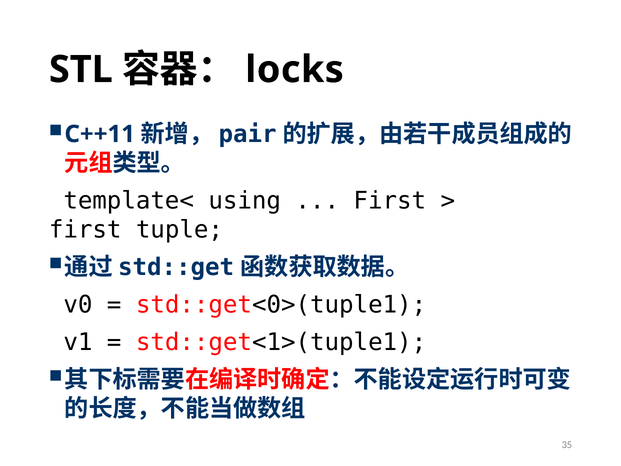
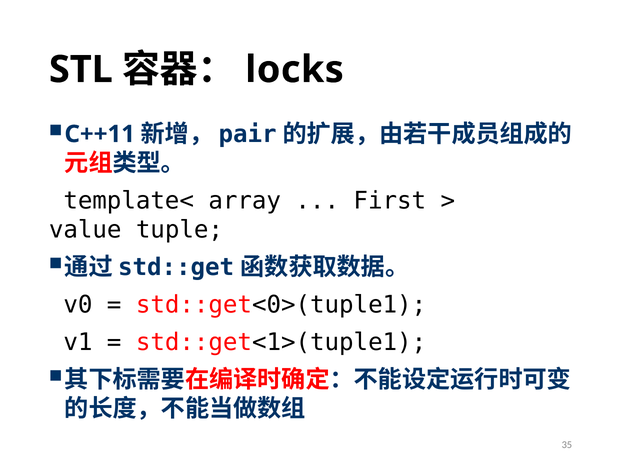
using: using -> array
first at (85, 229): first -> value
